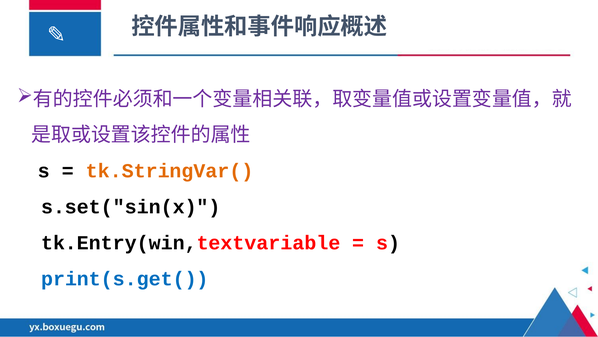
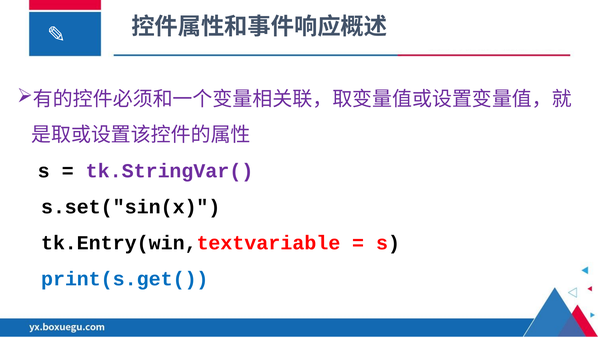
tk.StringVar( colour: orange -> purple
